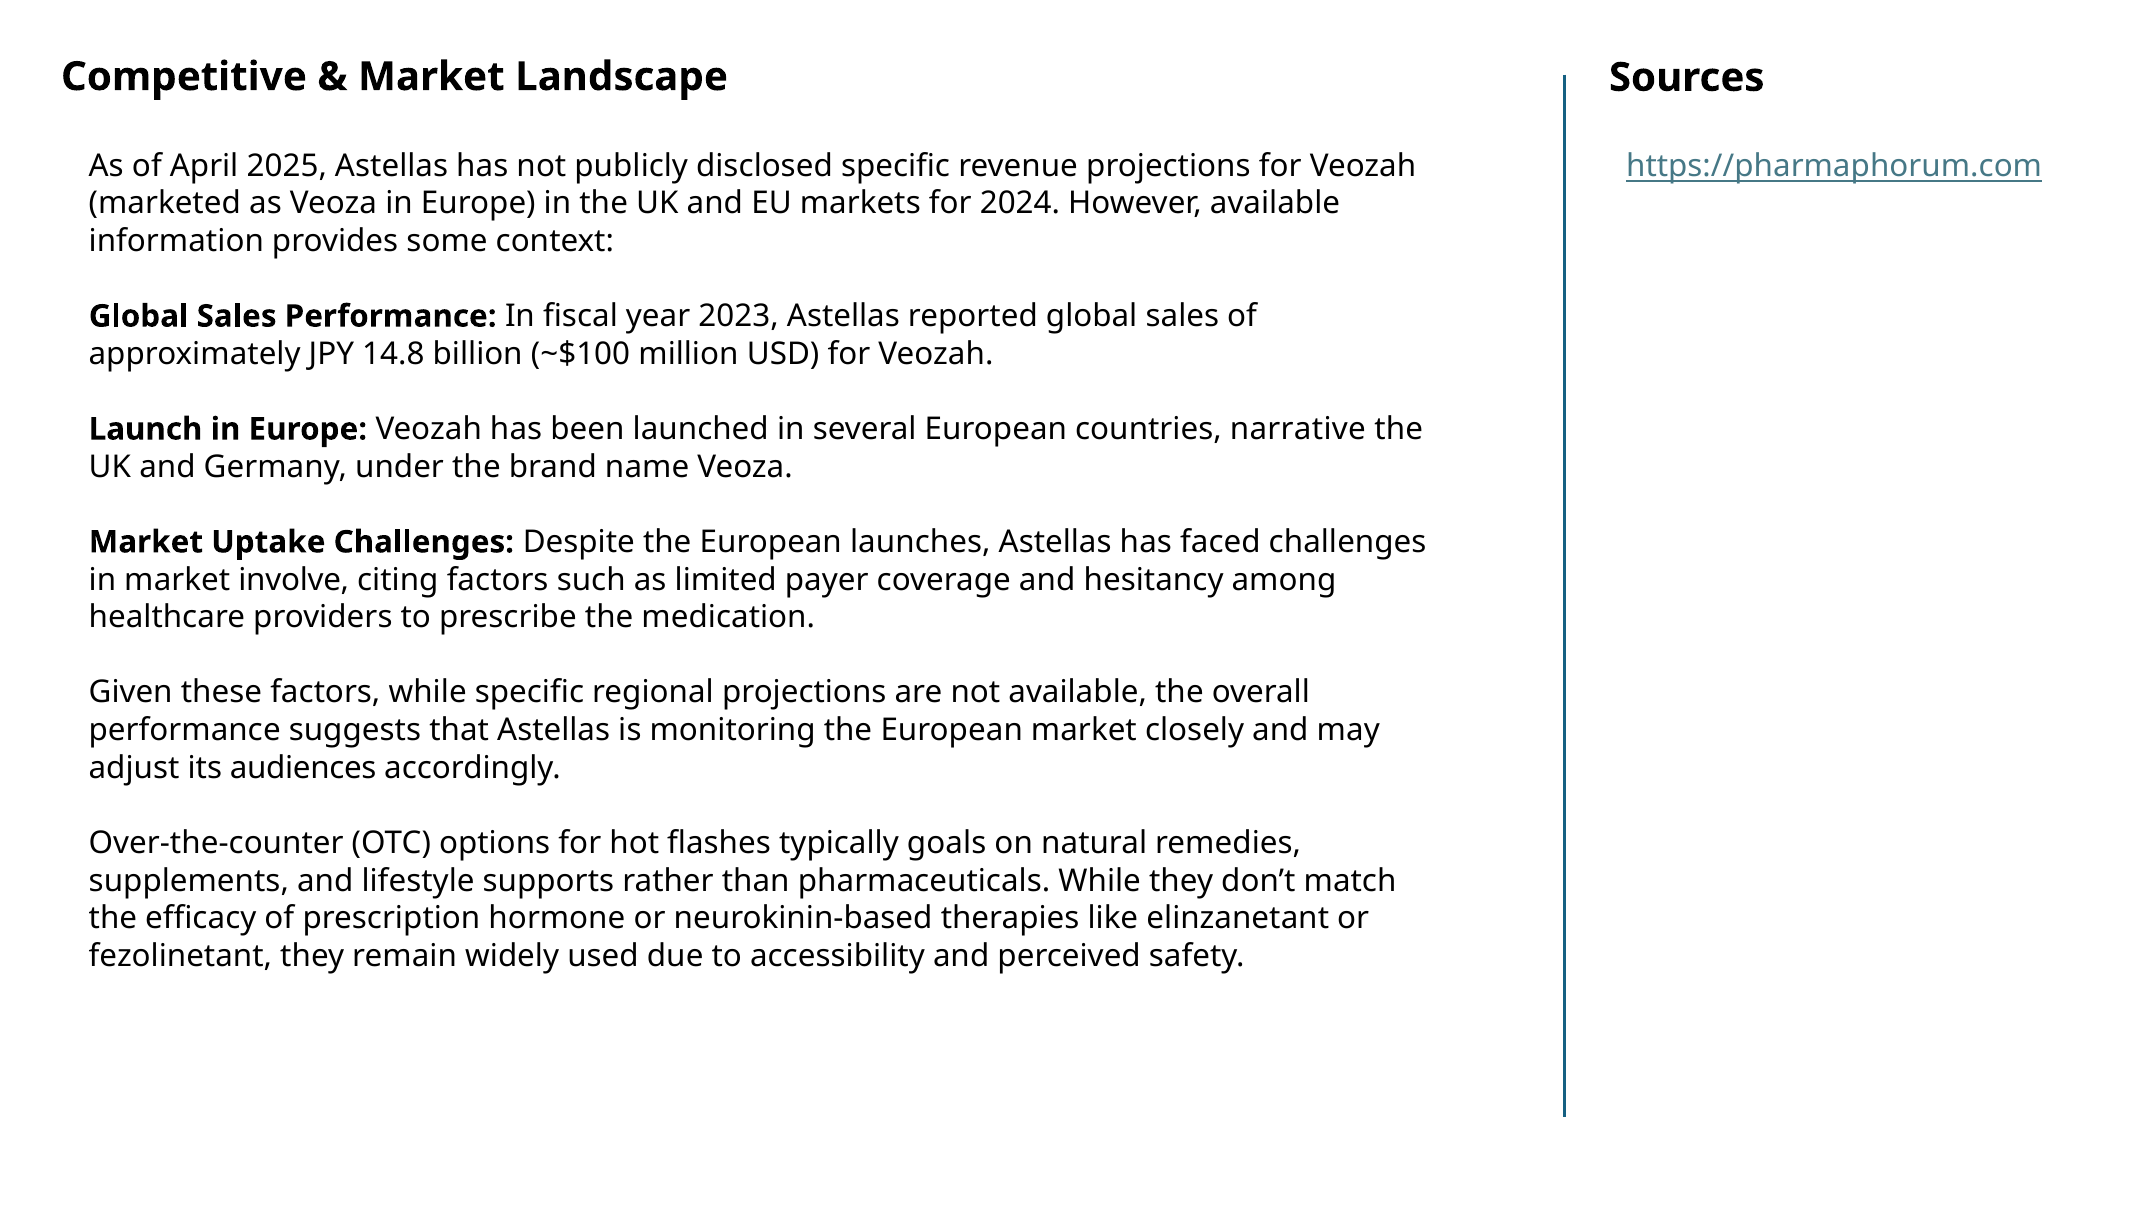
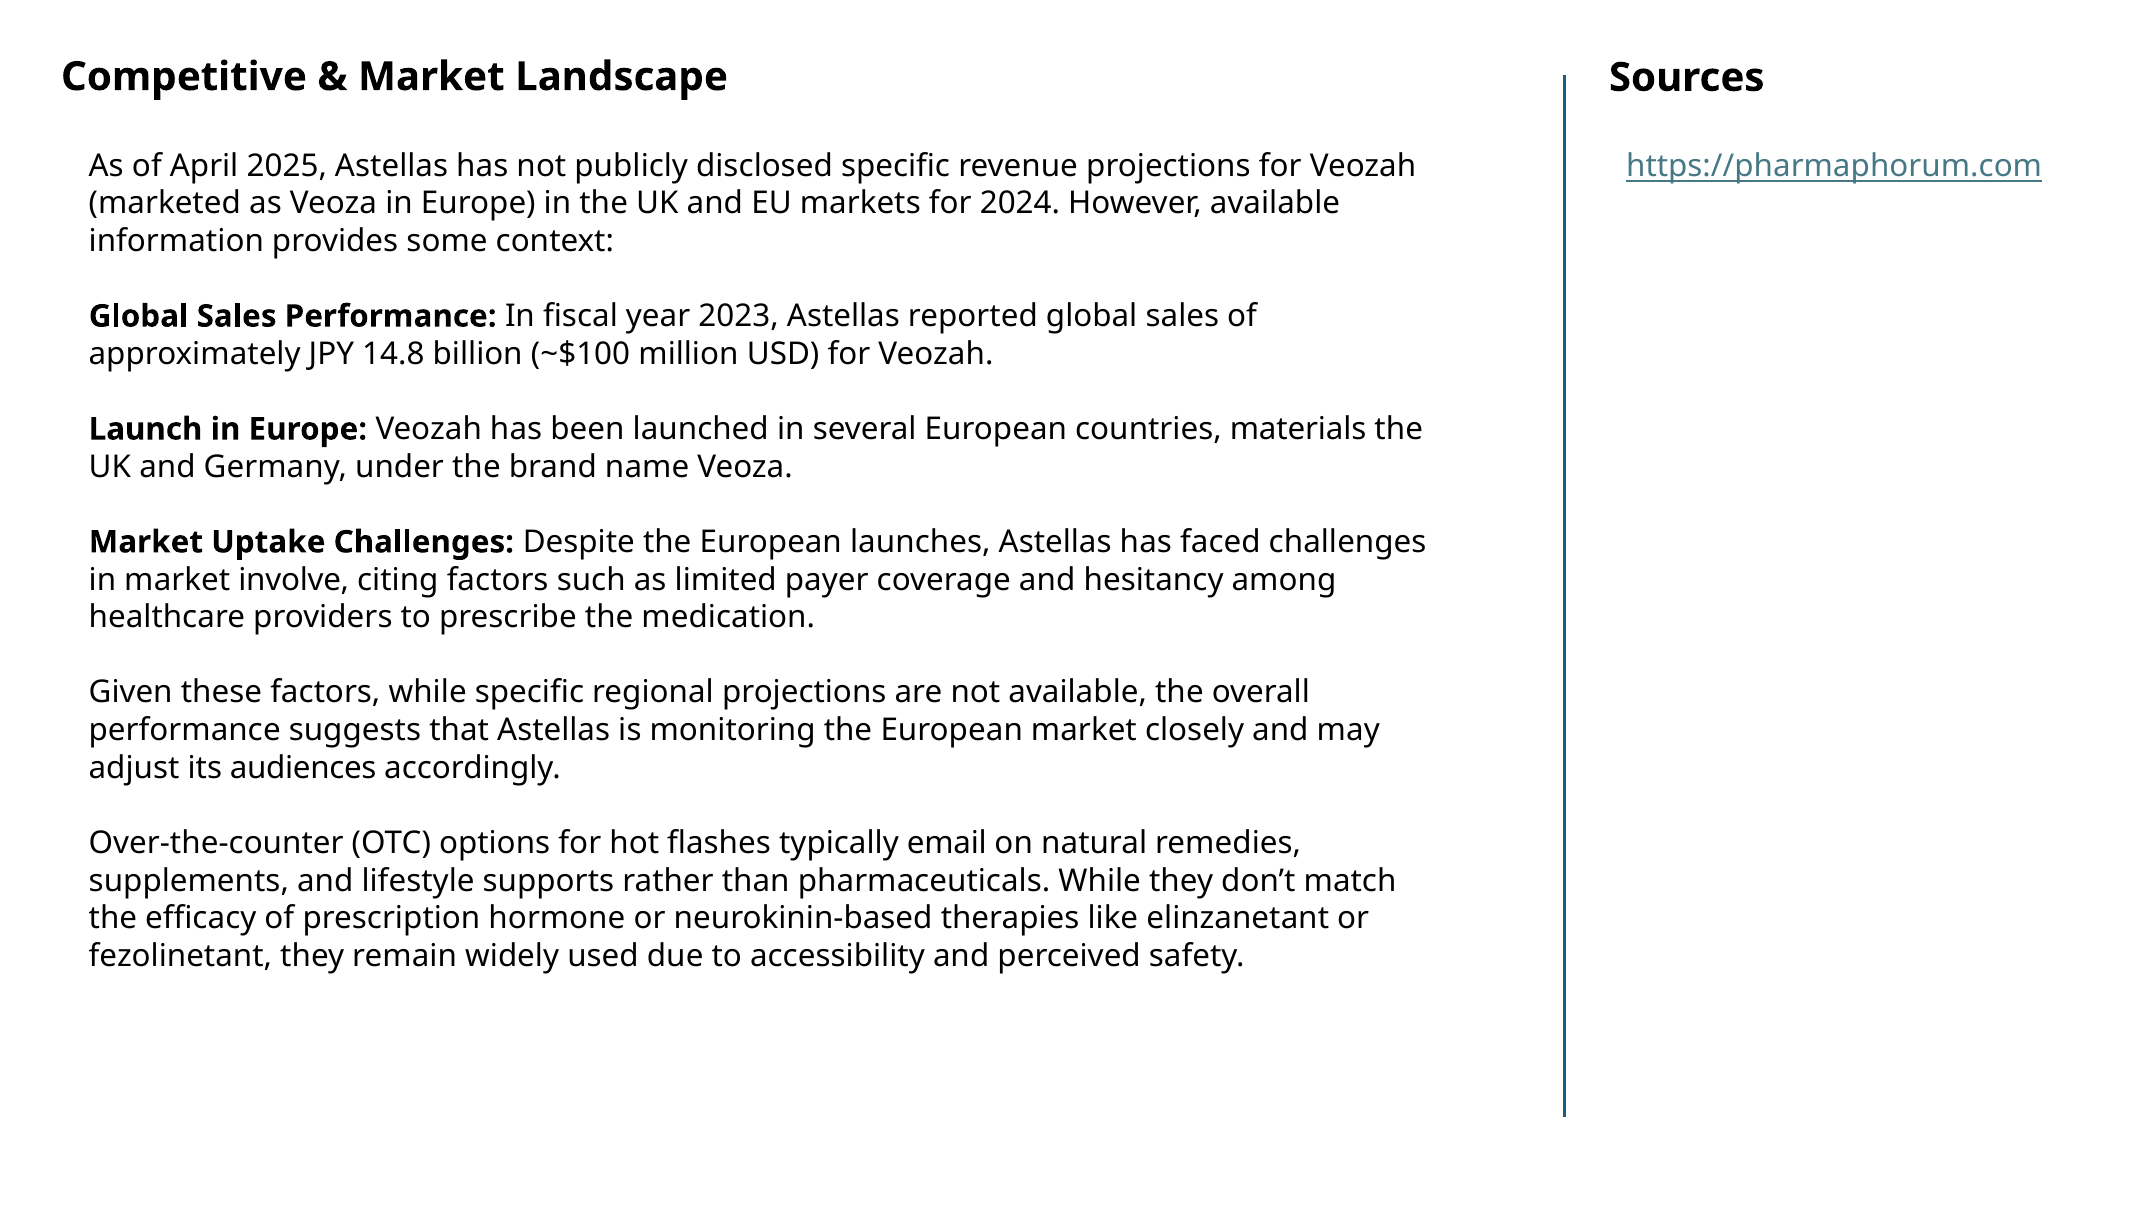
narrative: narrative -> materials
goals: goals -> email
